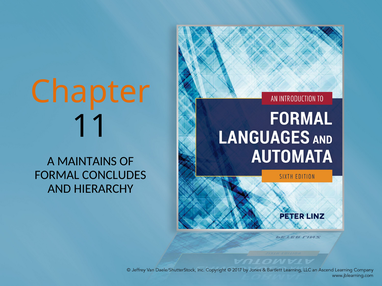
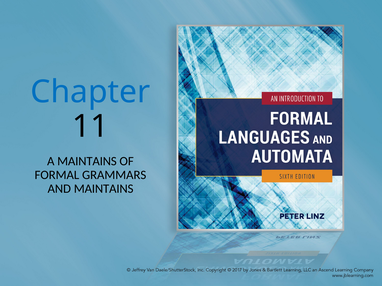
Chapter colour: orange -> blue
CONCLUDES: CONCLUDES -> GRAMMARS
AND HIERARCHY: HIERARCHY -> MAINTAINS
